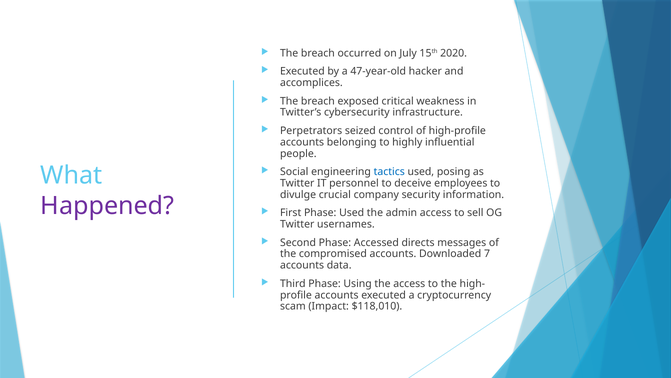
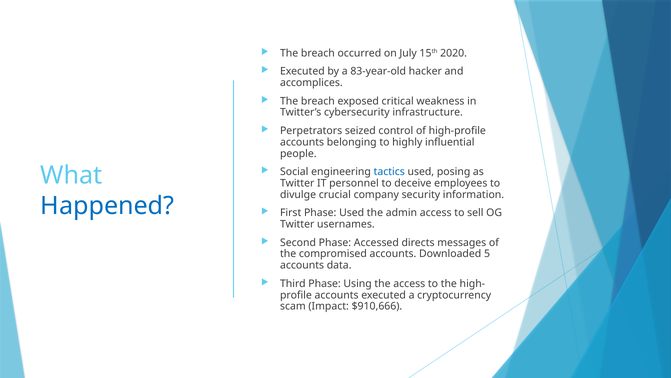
47-year-old: 47-year-old -> 83-year-old
Happened colour: purple -> blue
7: 7 -> 5
$118,010: $118,010 -> $910,666
